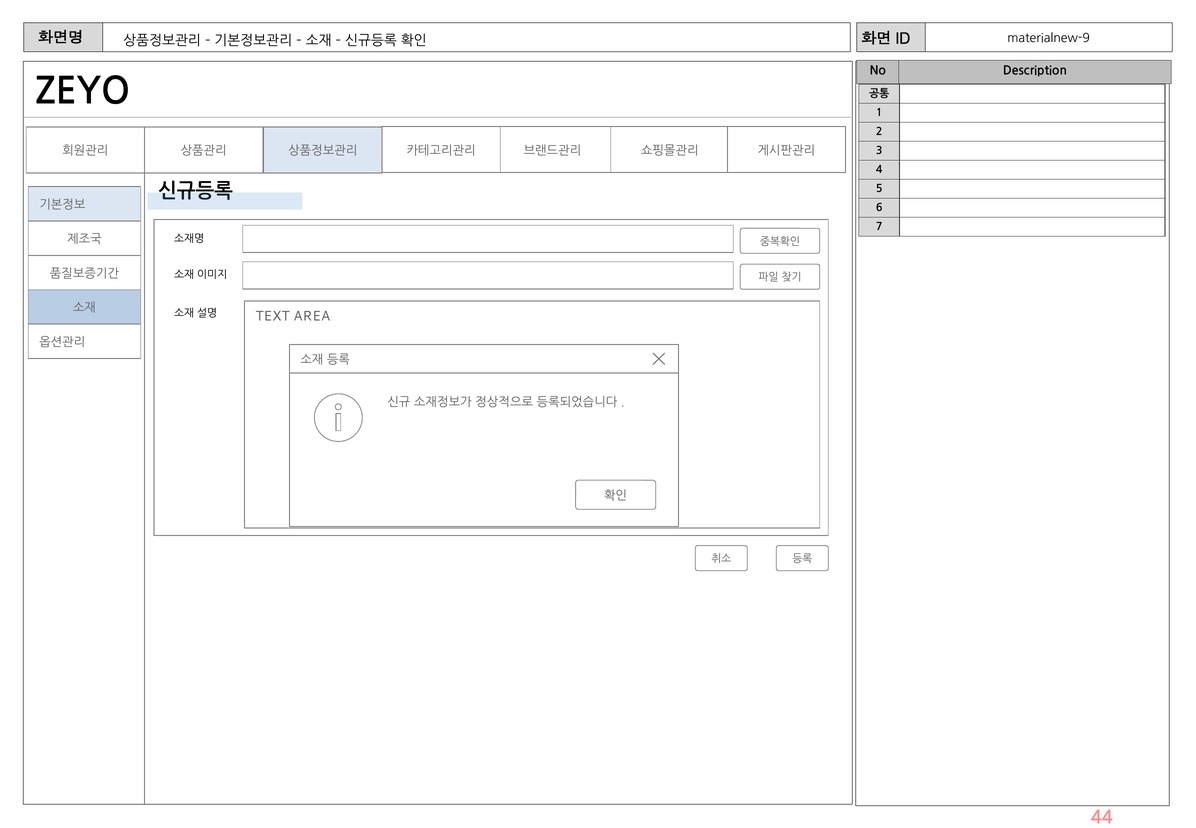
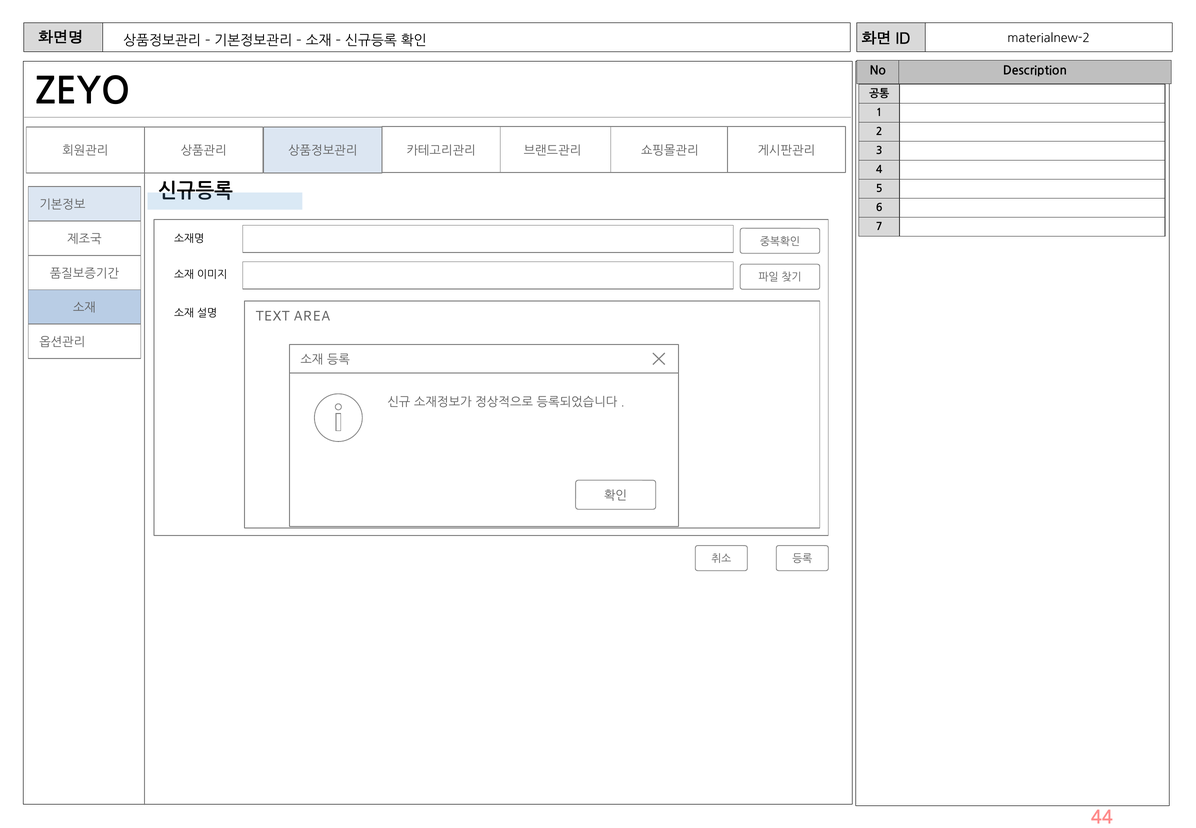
materialnew-9: materialnew-9 -> materialnew-2
